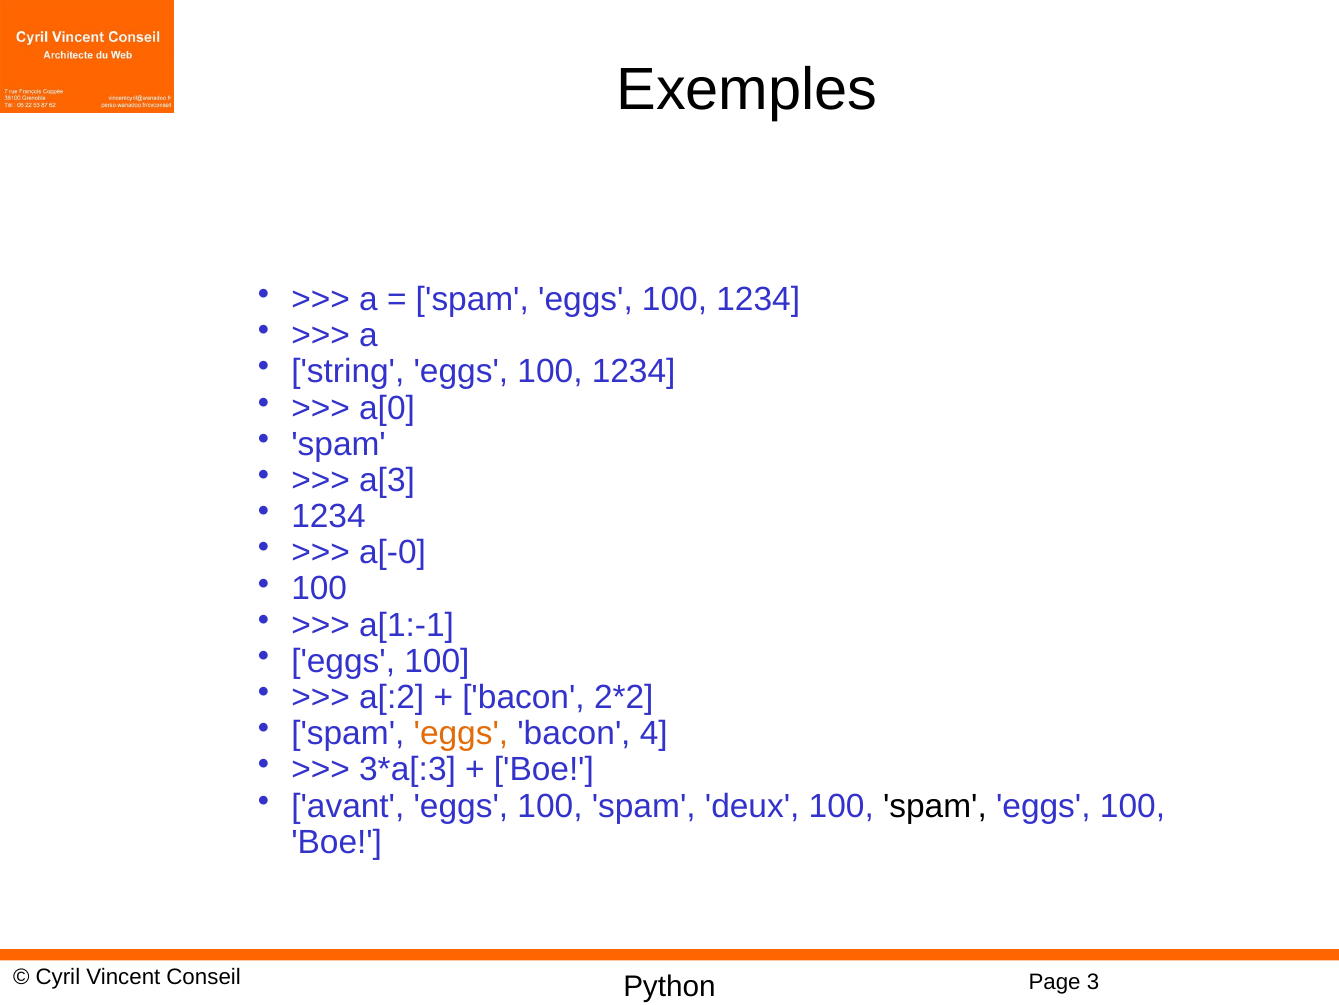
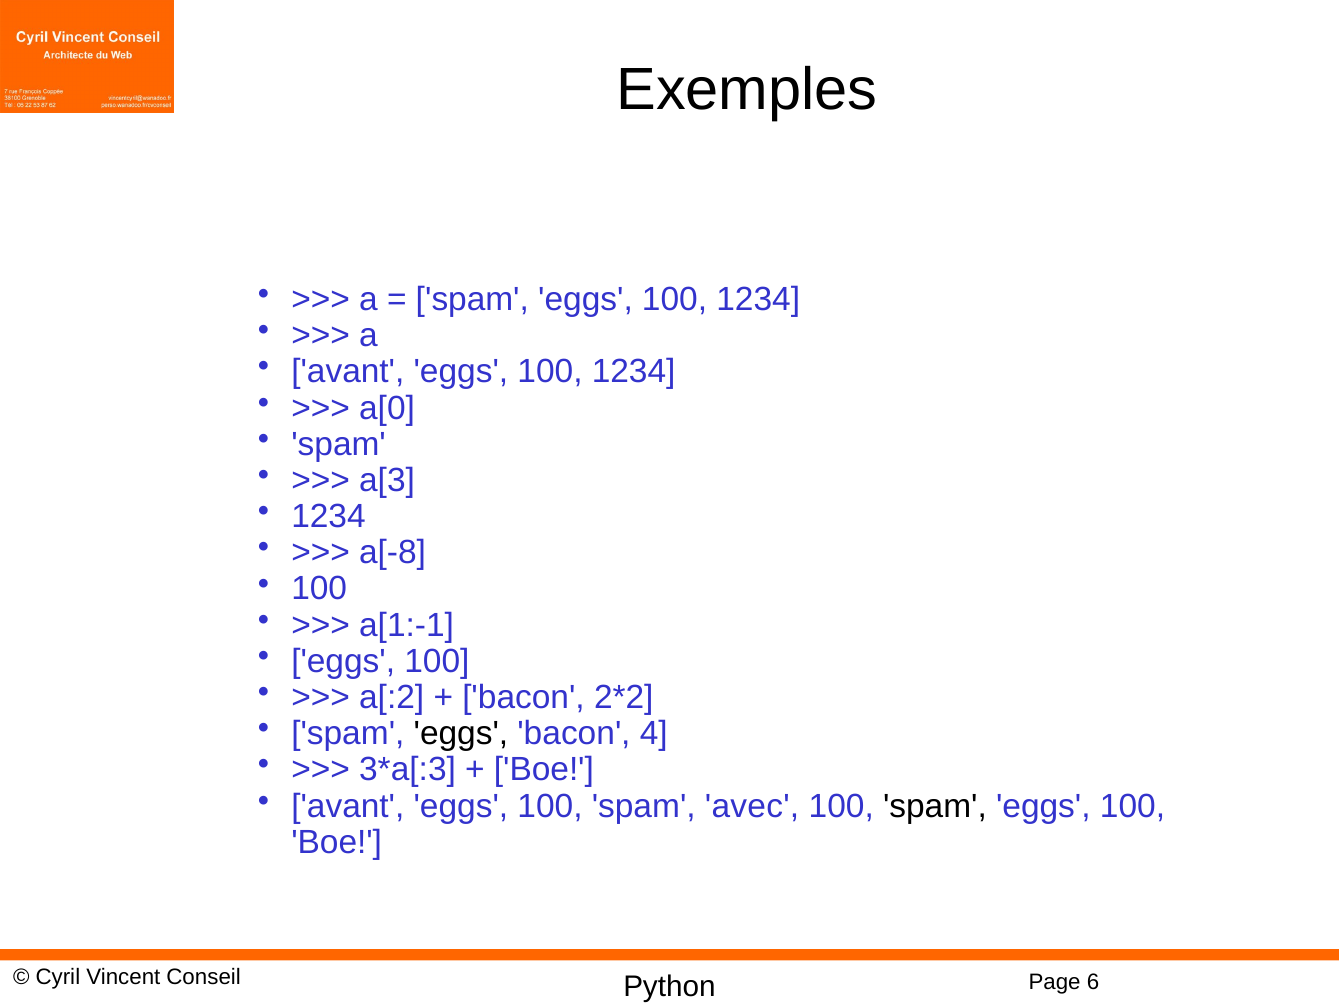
string at (348, 372): string -> avant
a[-0: a[-0 -> a[-8
eggs at (461, 733) colour: orange -> black
deux: deux -> avec
3: 3 -> 6
